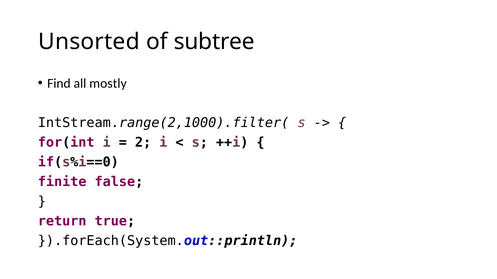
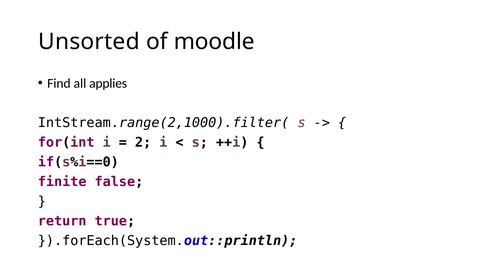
subtree: subtree -> moodle
mostly: mostly -> applies
